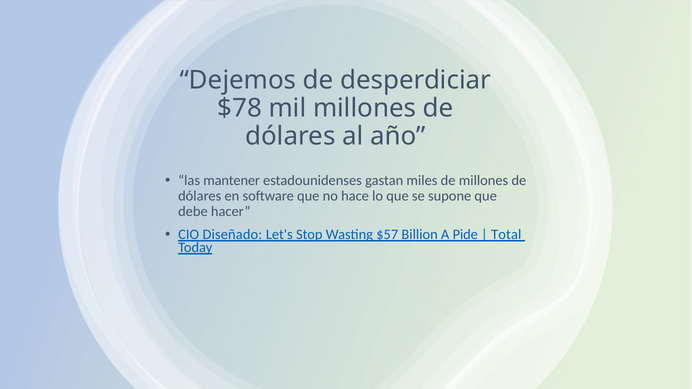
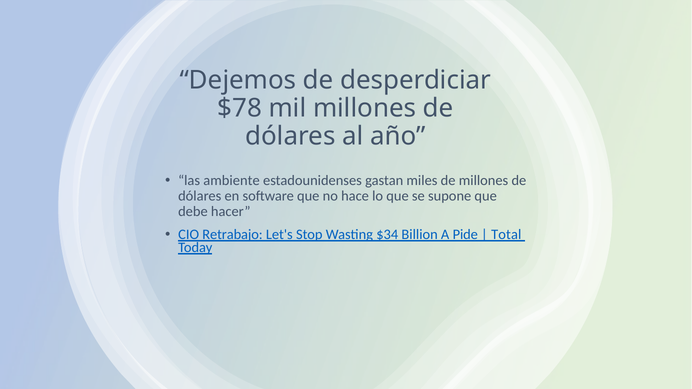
mantener: mantener -> ambiente
Diseñado: Diseñado -> Retrabajo
$57: $57 -> $34
